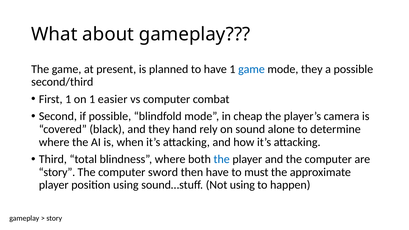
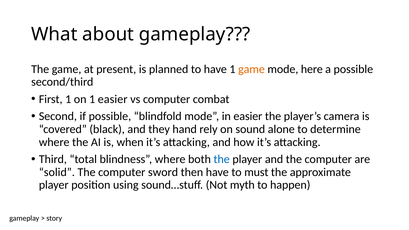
game at (251, 69) colour: blue -> orange
mode they: they -> here
in cheap: cheap -> easier
story at (57, 172): story -> solid
Not using: using -> myth
